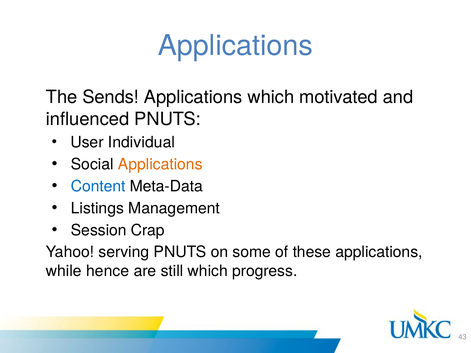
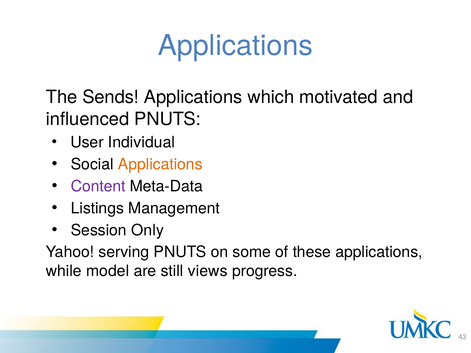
Content colour: blue -> purple
Crap: Crap -> Only
hence: hence -> model
still which: which -> views
